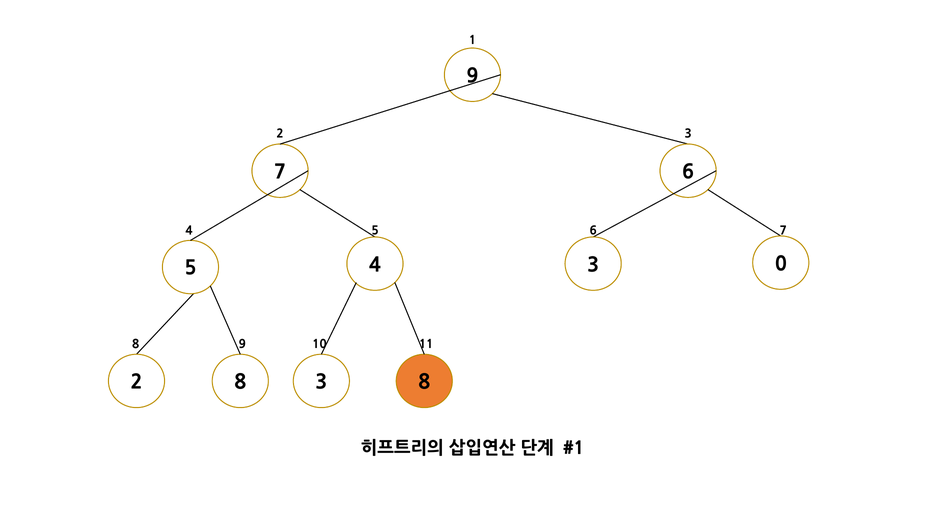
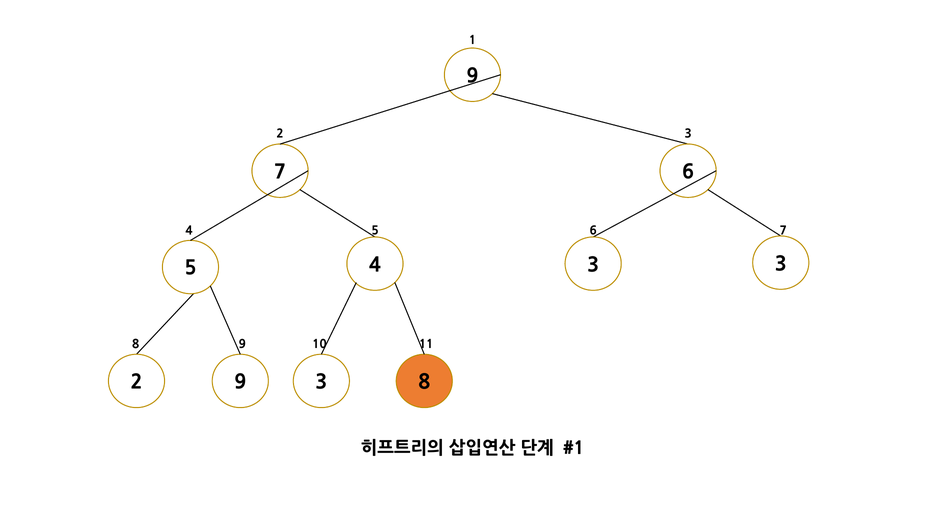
3 0: 0 -> 3
2 8: 8 -> 9
